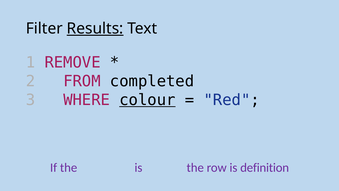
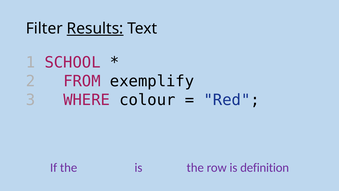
REMOVE: REMOVE -> SCHOOL
completed: completed -> exemplify
colour underline: present -> none
